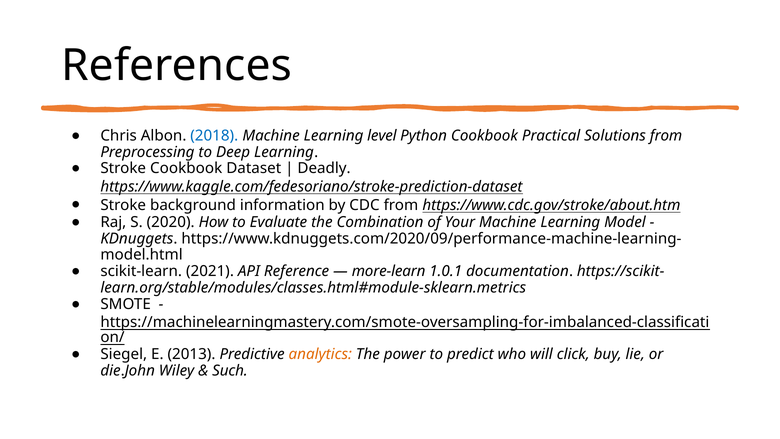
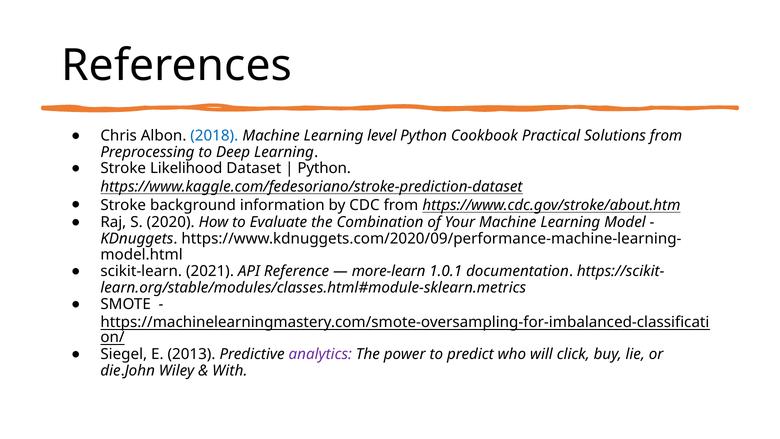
Stroke Cookbook: Cookbook -> Likelihood
Deadly at (324, 168): Deadly -> Python
analytics colour: orange -> purple
Such: Such -> With
